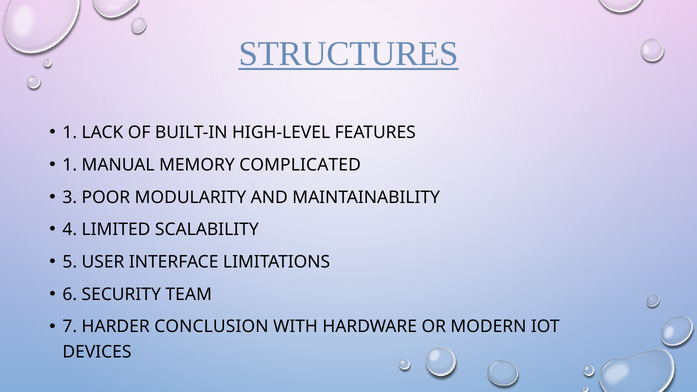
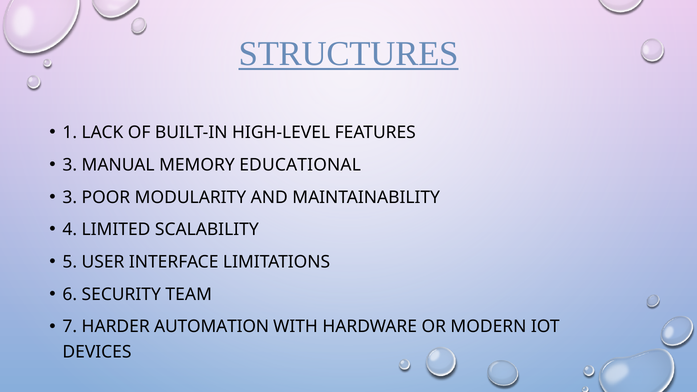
1 at (70, 165): 1 -> 3
COMPLICATED: COMPLICATED -> EDUCATIONAL
CONCLUSION: CONCLUSION -> AUTOMATION
